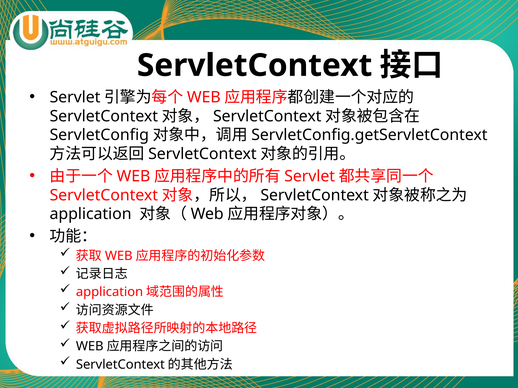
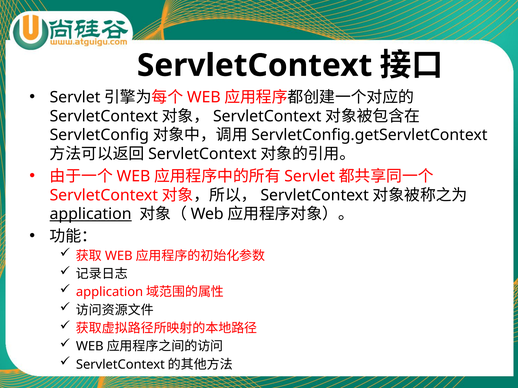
application underline: none -> present
